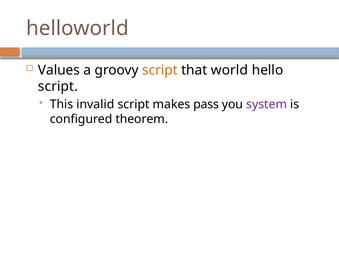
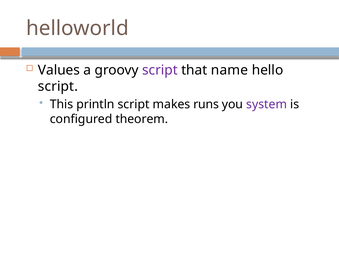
script at (160, 70) colour: orange -> purple
world: world -> name
invalid: invalid -> println
pass: pass -> runs
